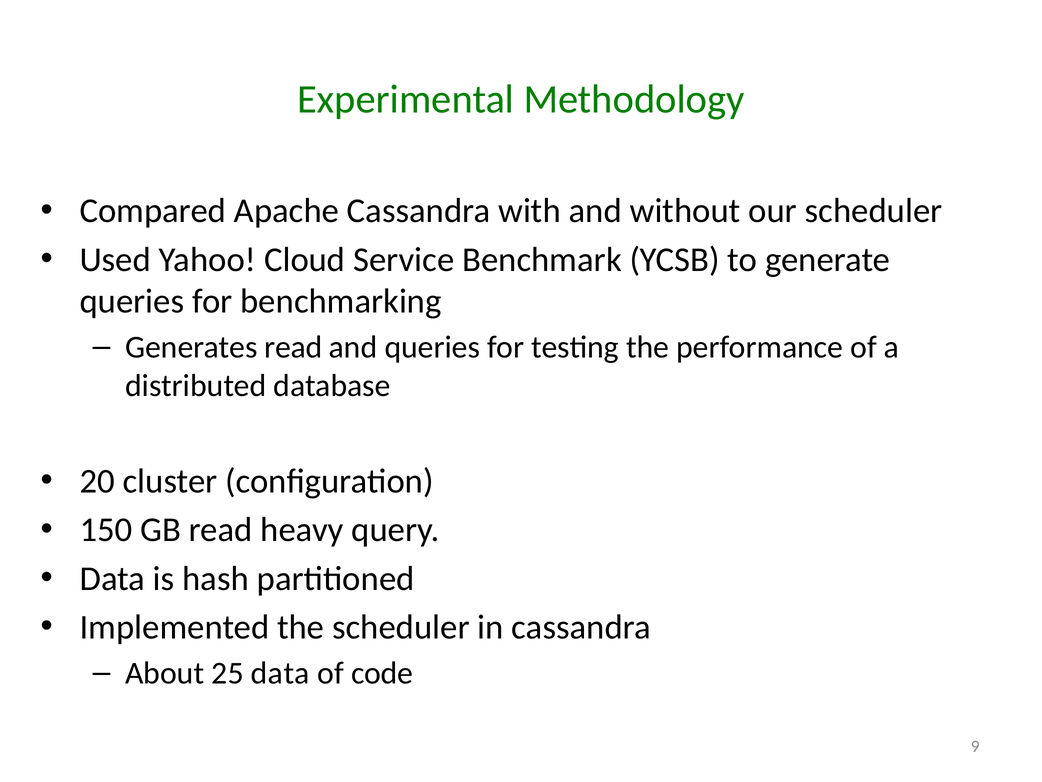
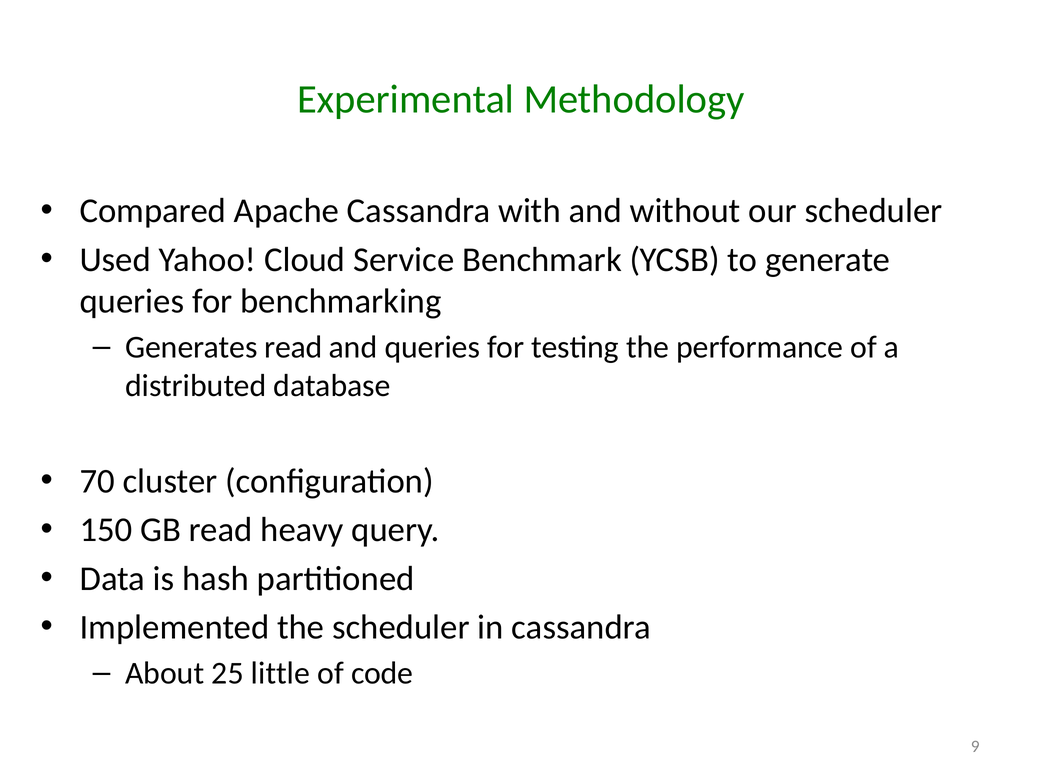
20: 20 -> 70
25 data: data -> little
